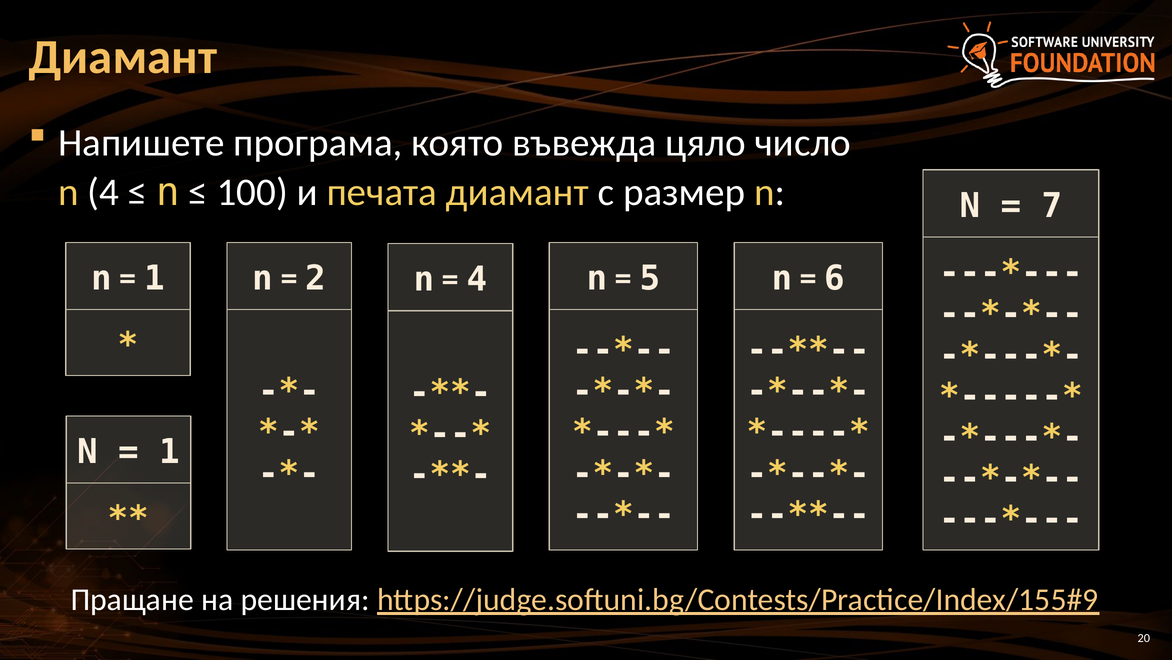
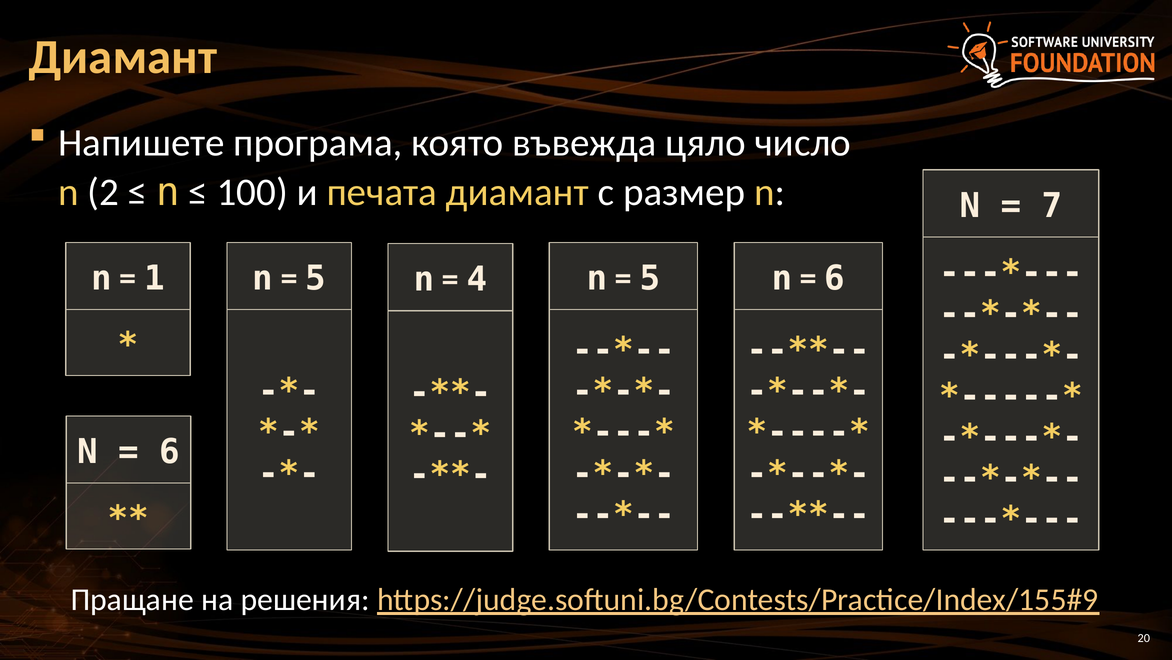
n 4: 4 -> 2
2 at (316, 278): 2 -> 5
1 at (170, 452): 1 -> 6
